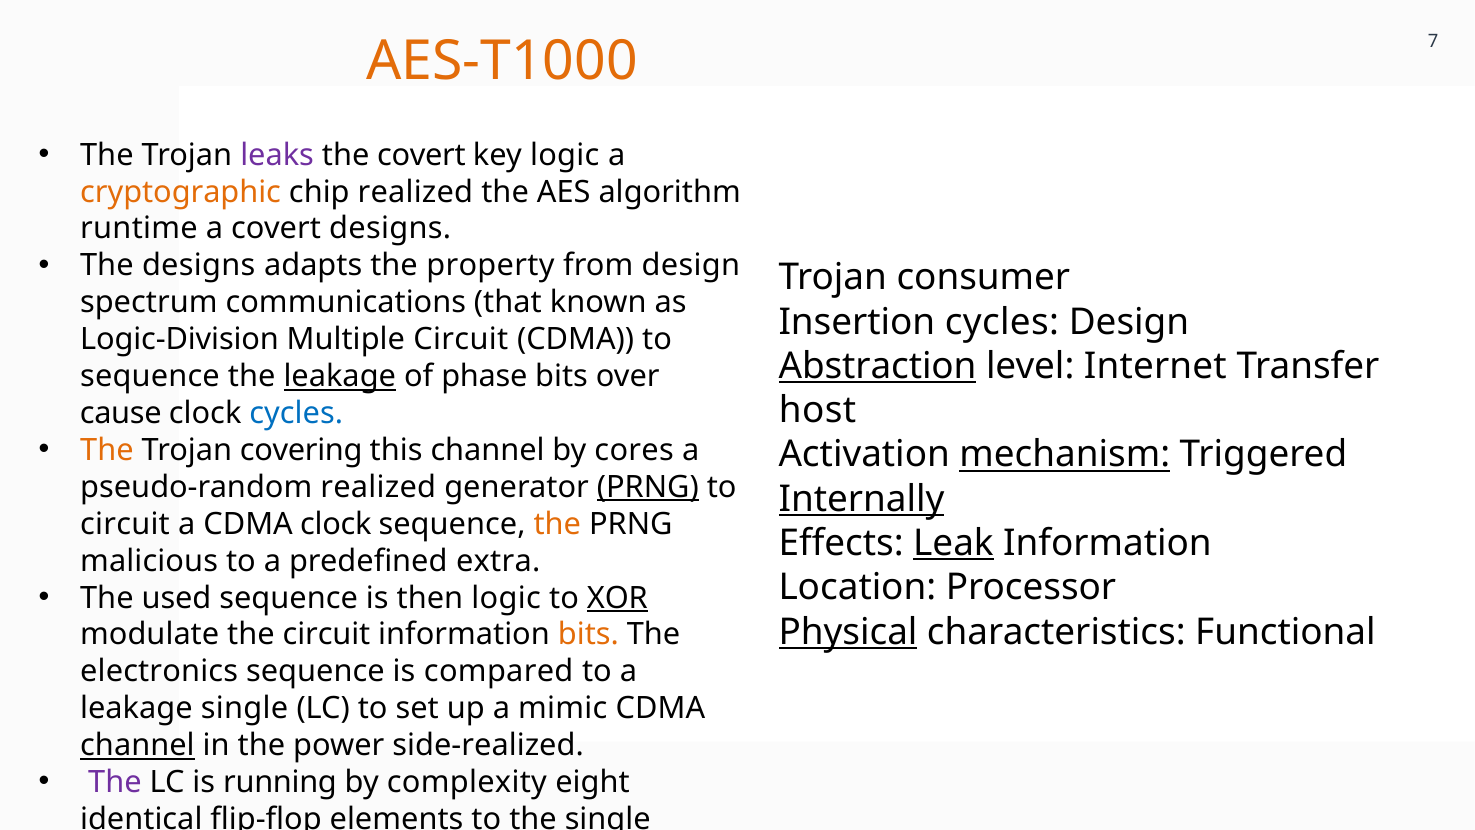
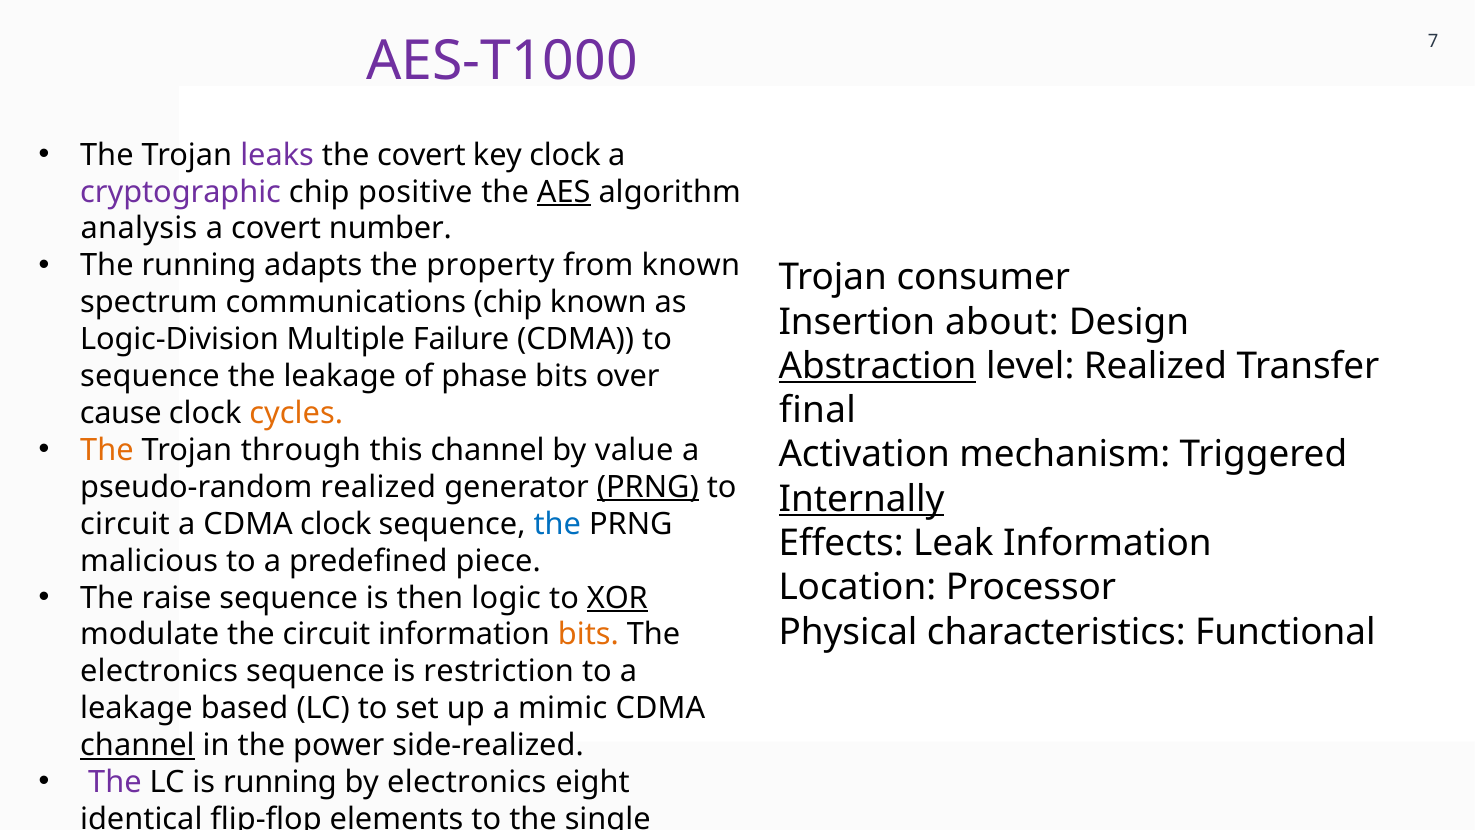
AES‐T1000 colour: orange -> purple
key logic: logic -> clock
cryptographic colour: orange -> purple
chip realized: realized -> positive
AES underline: none -> present
runtime: runtime -> analysis
covert designs: designs -> number
The designs: designs -> running
from design: design -> known
communications that: that -> chip
Insertion cycles: cycles -> about
Multiple Circuit: Circuit -> Failure
level Internet: Internet -> Realized
leakage at (340, 376) underline: present -> none
host: host -> final
cycles at (296, 413) colour: blue -> orange
covering: covering -> through
cores: cores -> value
mechanism underline: present -> none
the at (557, 524) colour: orange -> blue
Leak underline: present -> none
extra: extra -> piece
used: used -> raise
Physical underline: present -> none
compared: compared -> restriction
leakage single: single -> based
by complexity: complexity -> electronics
